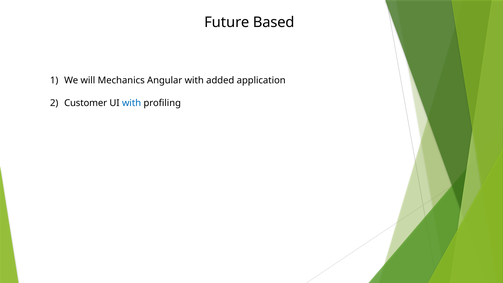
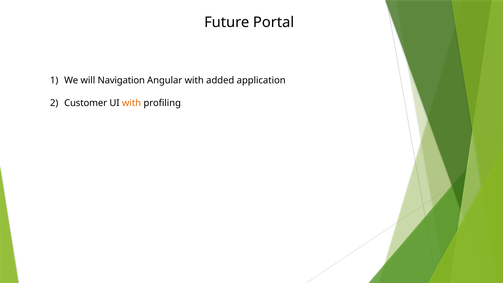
Based: Based -> Portal
Mechanics: Mechanics -> Navigation
with at (132, 103) colour: blue -> orange
